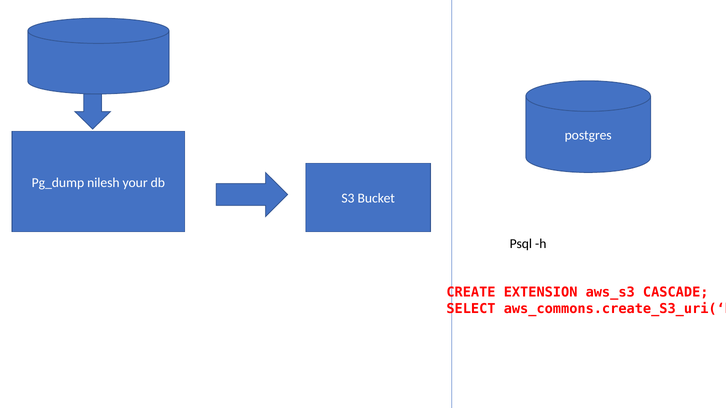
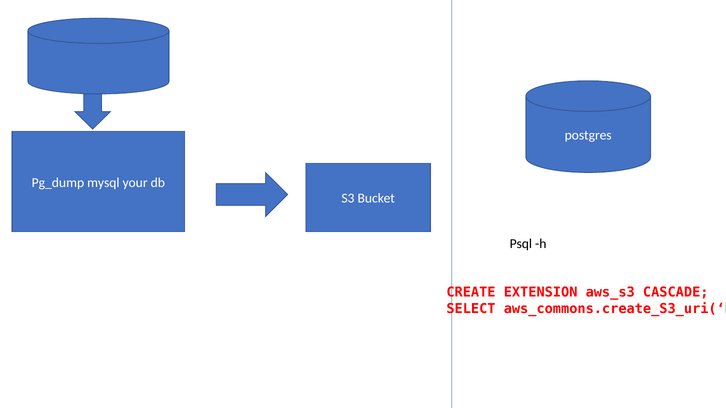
nilesh: nilesh -> mysql
